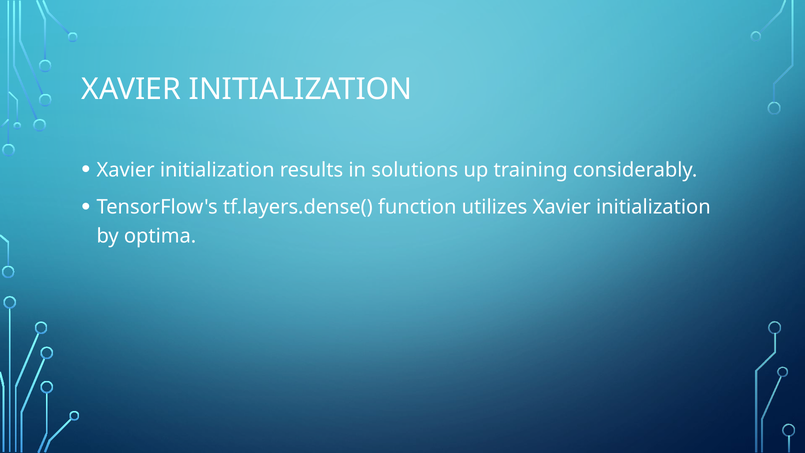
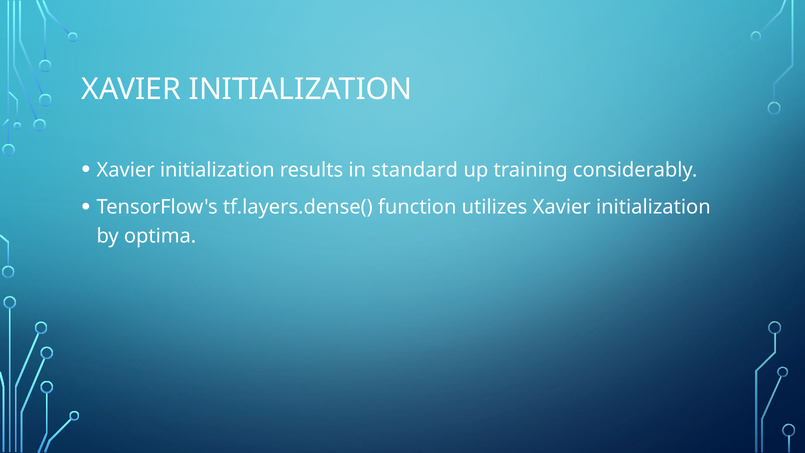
solutions: solutions -> standard
